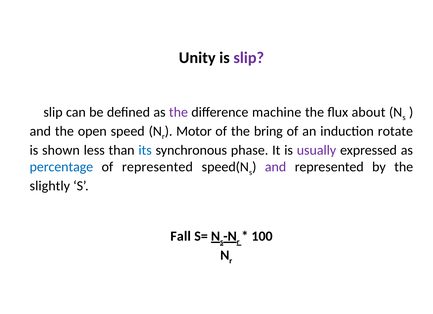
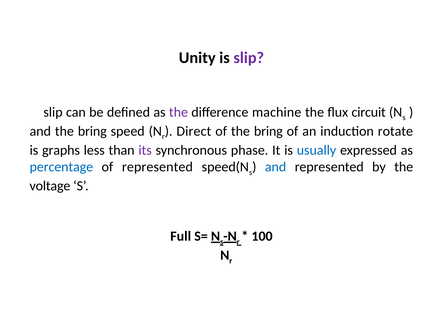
about: about -> circuit
and the open: open -> bring
Motor: Motor -> Direct
shown: shown -> graphs
its colour: blue -> purple
usually colour: purple -> blue
and at (276, 167) colour: purple -> blue
slightly: slightly -> voltage
Fall: Fall -> Full
